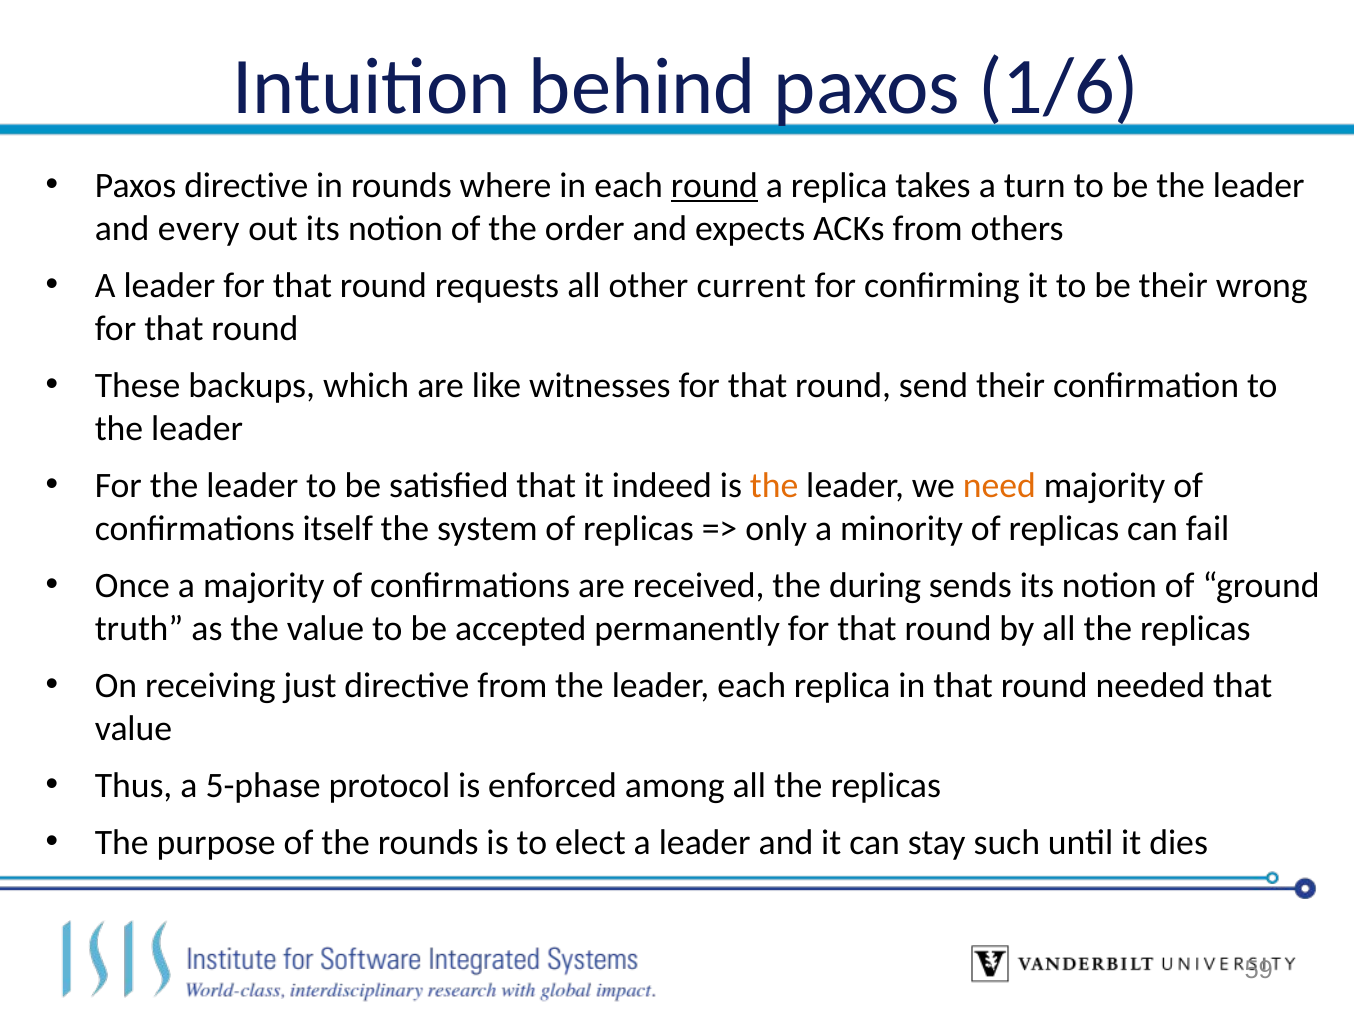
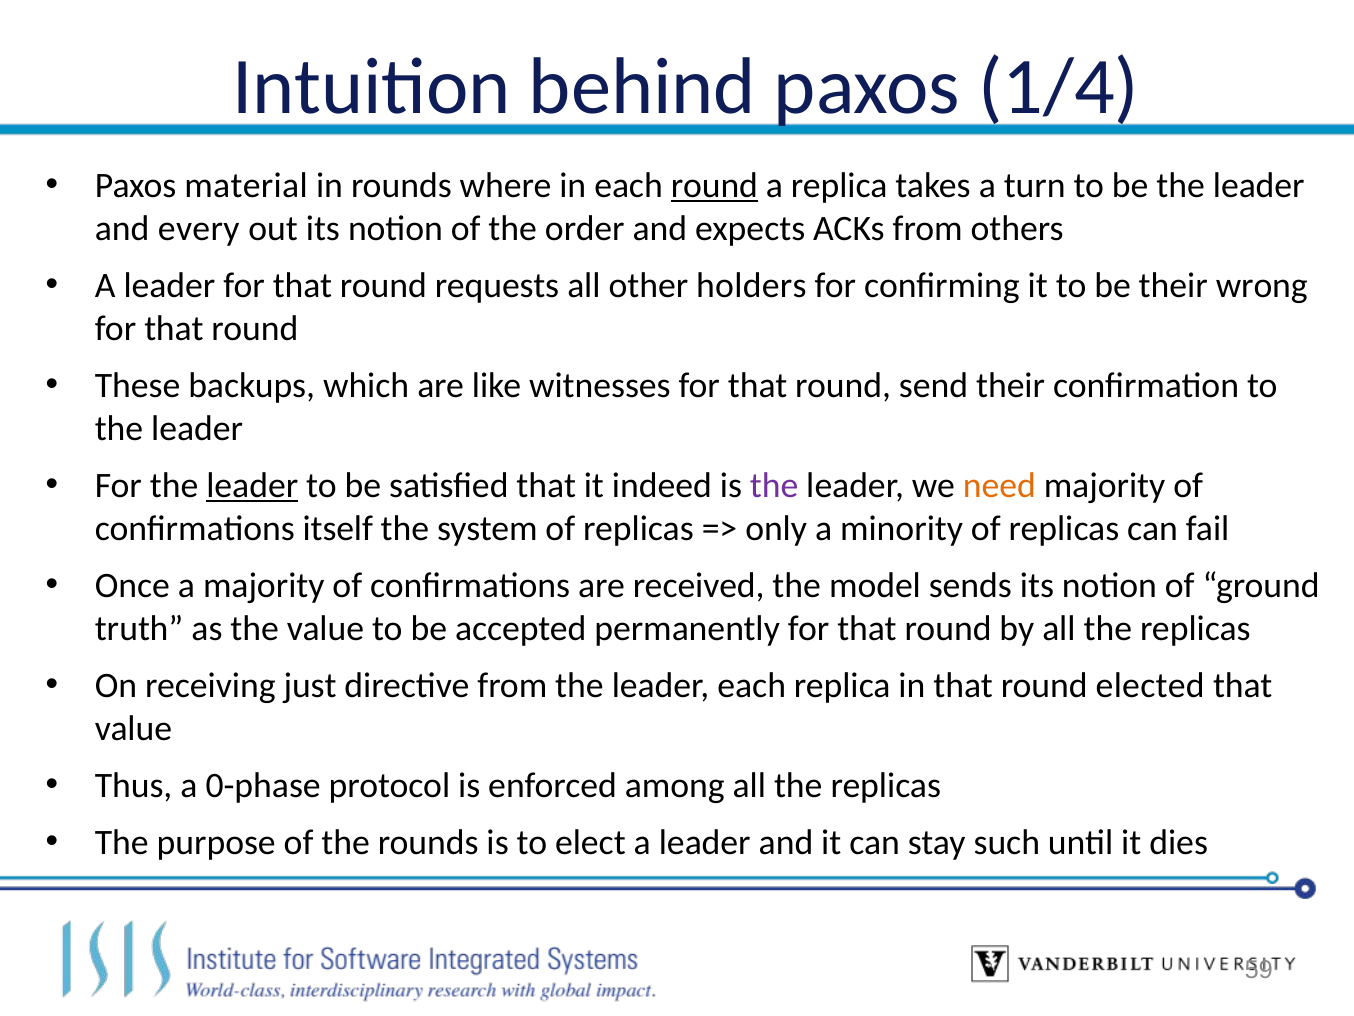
1/6: 1/6 -> 1/4
Paxos directive: directive -> material
current: current -> holders
leader at (252, 485) underline: none -> present
the at (774, 485) colour: orange -> purple
during: during -> model
needed: needed -> elected
5-phase: 5-phase -> 0-phase
